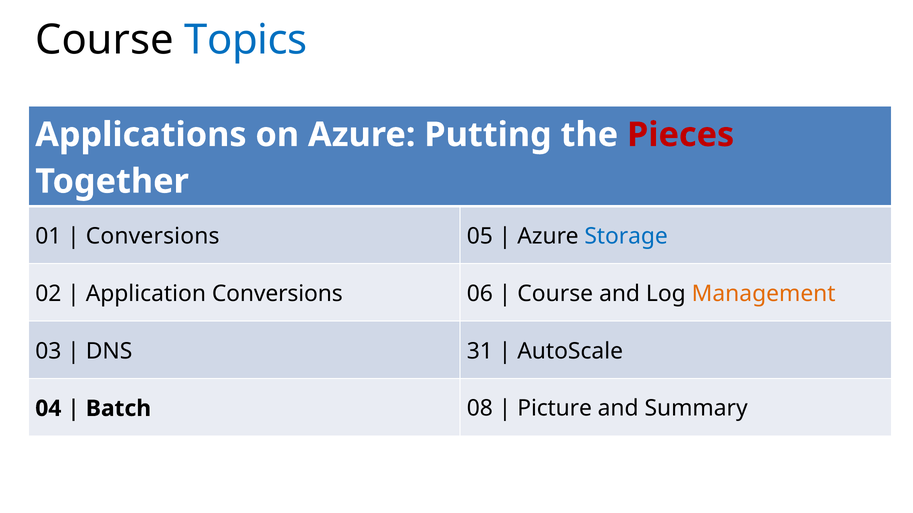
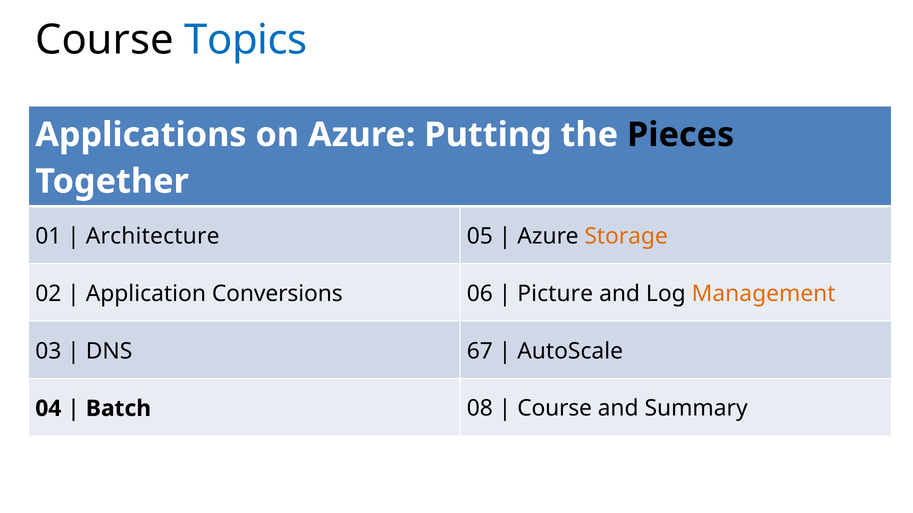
Pieces colour: red -> black
Conversions at (153, 236): Conversions -> Architecture
Storage colour: blue -> orange
Course at (555, 294): Course -> Picture
31: 31 -> 67
Picture at (555, 409): Picture -> Course
